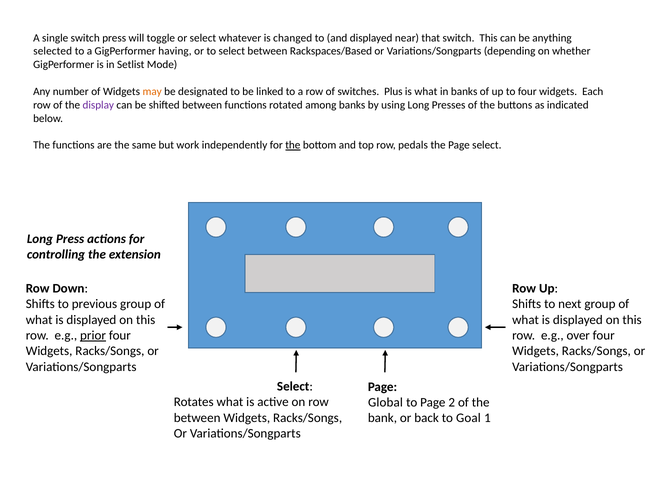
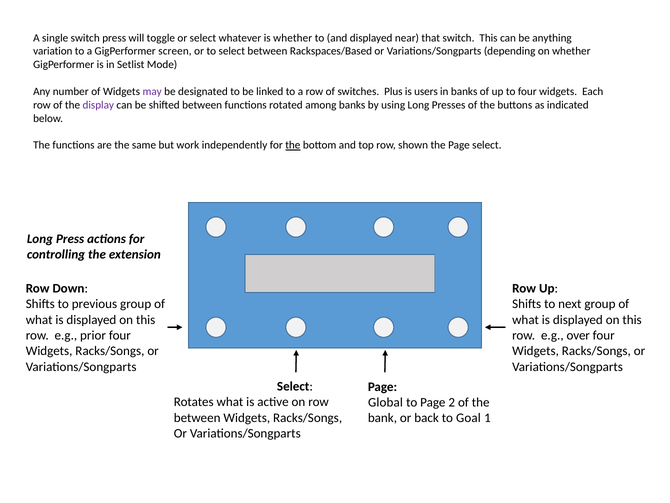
is changed: changed -> whether
selected: selected -> variation
having: having -> screen
may colour: orange -> purple
is what: what -> users
pedals: pedals -> shown
prior underline: present -> none
